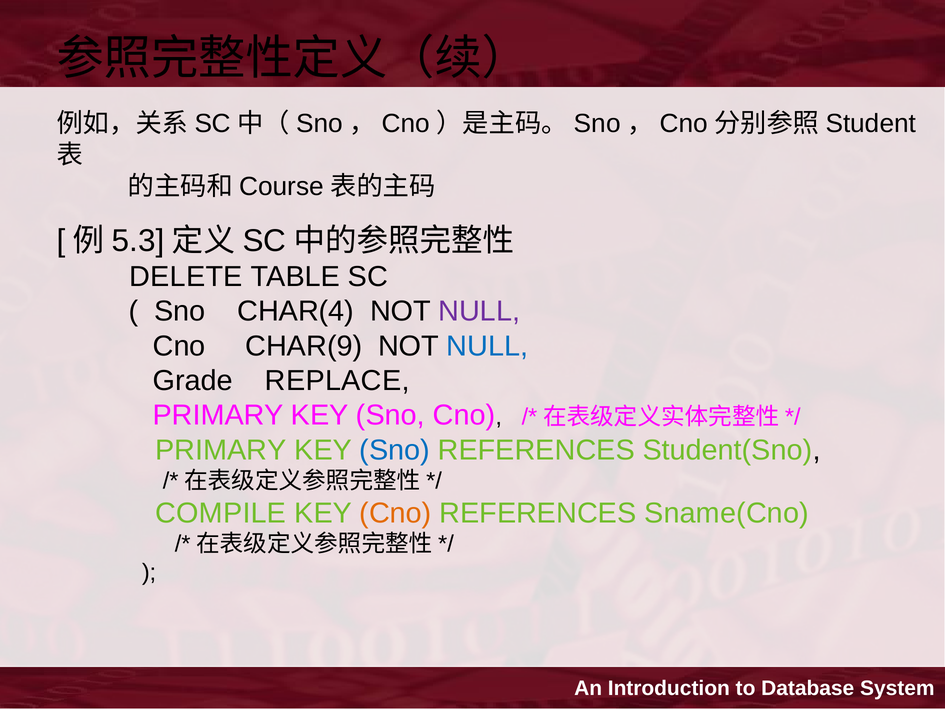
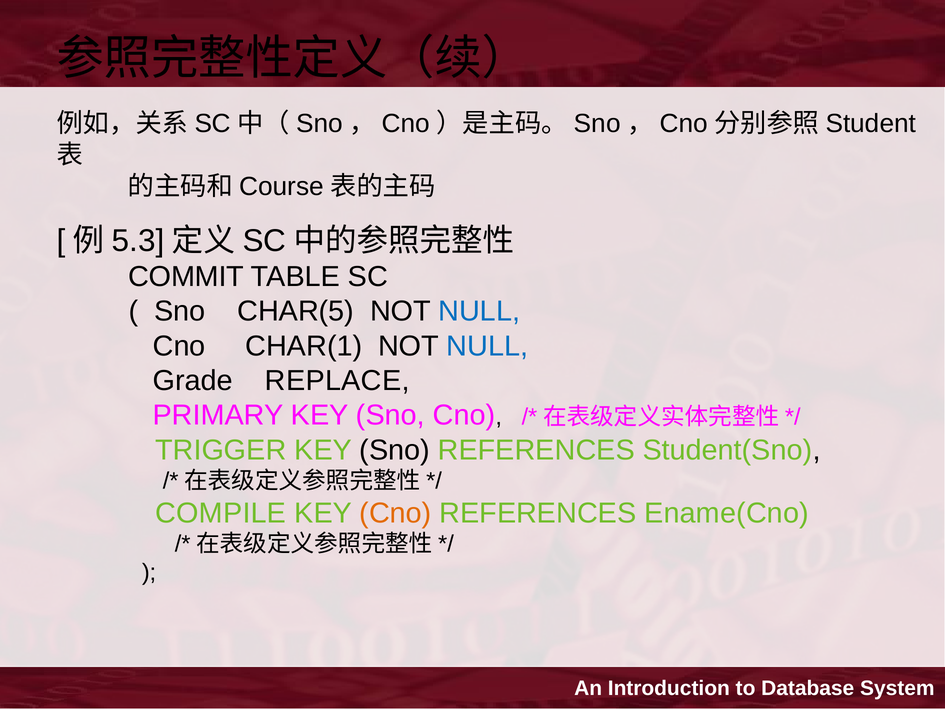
DELETE: DELETE -> COMMIT
CHAR(4: CHAR(4 -> CHAR(5
NULL at (479, 311) colour: purple -> blue
CHAR(9: CHAR(9 -> CHAR(1
PRIMARY at (221, 450): PRIMARY -> TRIGGER
Sno at (395, 450) colour: blue -> black
Sname(Cno: Sname(Cno -> Ename(Cno
